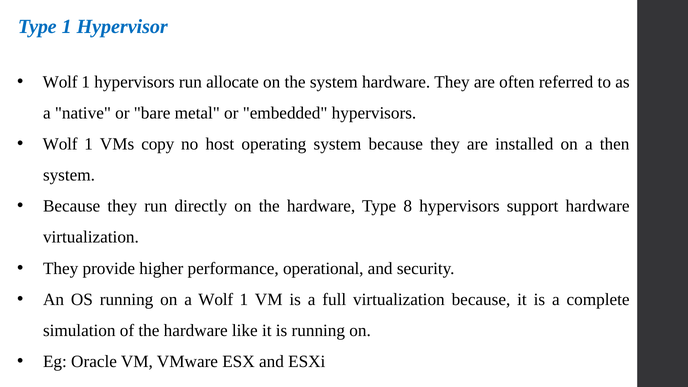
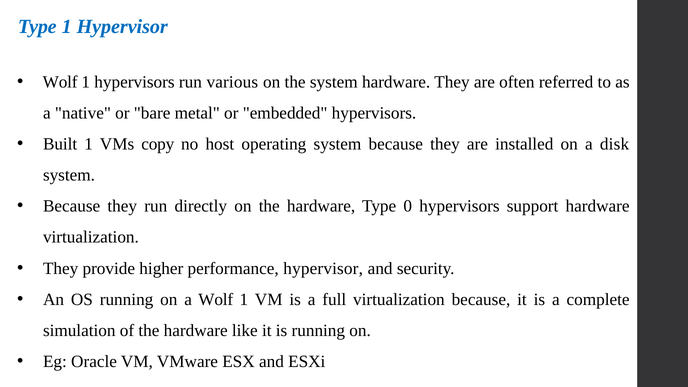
allocate: allocate -> various
Wolf at (60, 144): Wolf -> Built
then: then -> disk
Type 8: 8 -> 0
performance operational: operational -> hypervisor
